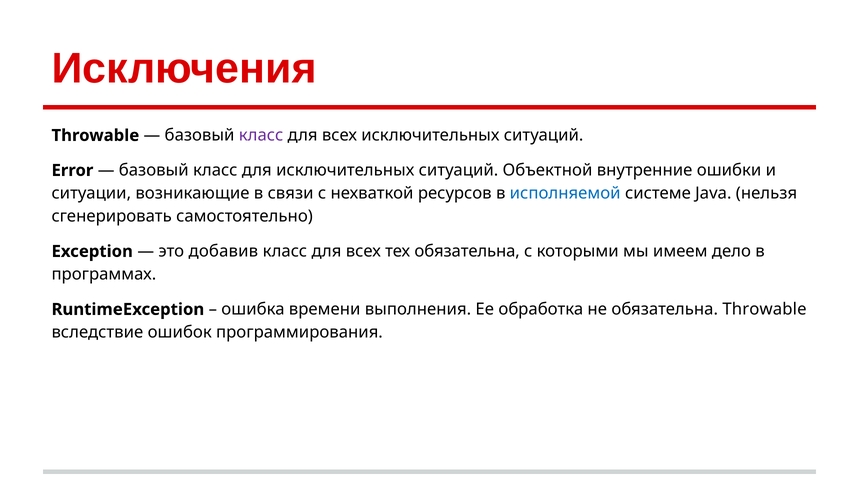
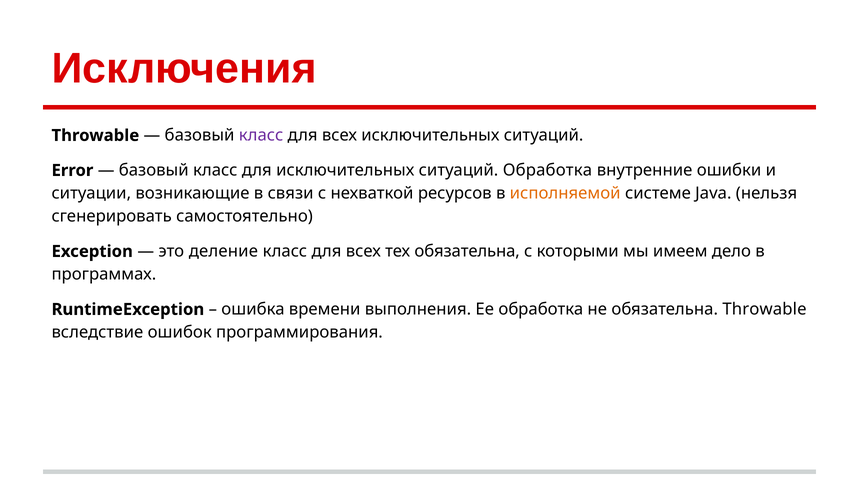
ситуаций Объектной: Объектной -> Обработка
исполняемой colour: blue -> orange
добавив: добавив -> деление
